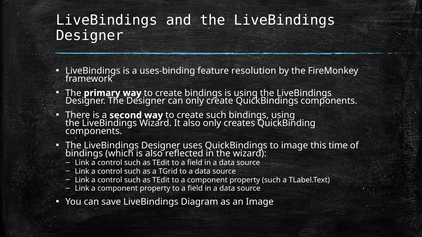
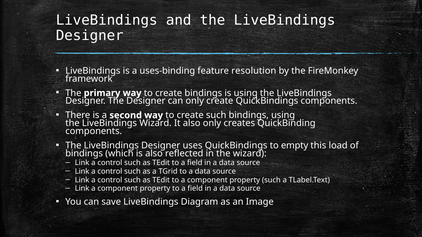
to image: image -> empty
time: time -> load
